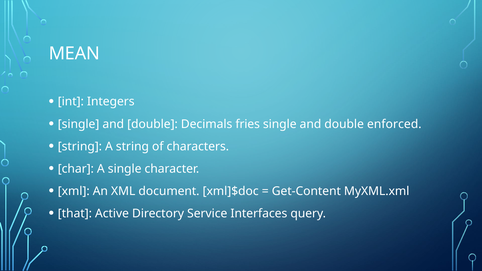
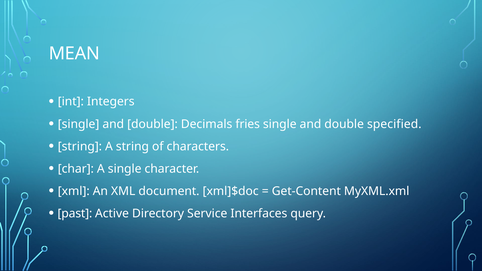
enforced: enforced -> specified
that: that -> past
